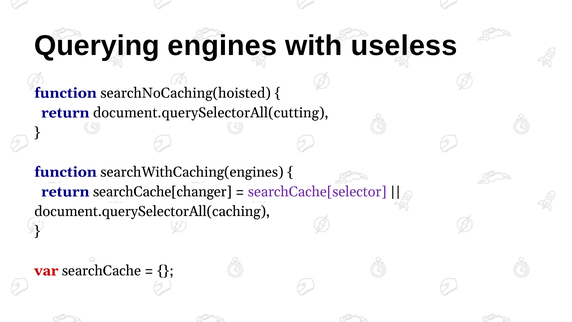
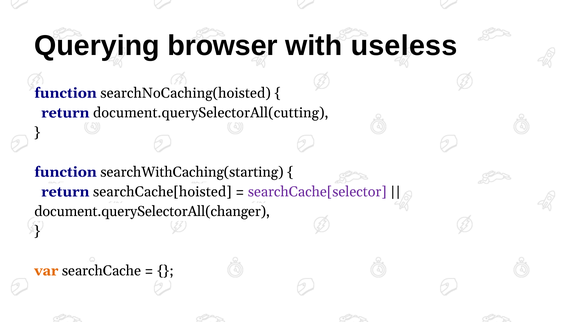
engines: engines -> browser
searchWithCaching(engines: searchWithCaching(engines -> searchWithCaching(starting
searchCache[changer: searchCache[changer -> searchCache[hoisted
document.querySelectorAll(caching: document.querySelectorAll(caching -> document.querySelectorAll(changer
var colour: red -> orange
